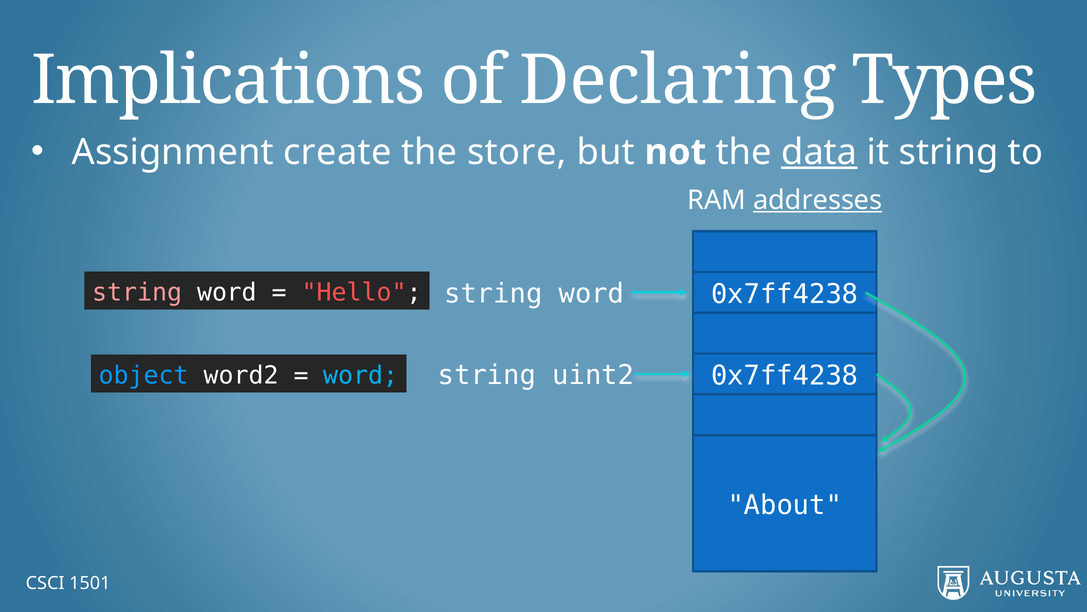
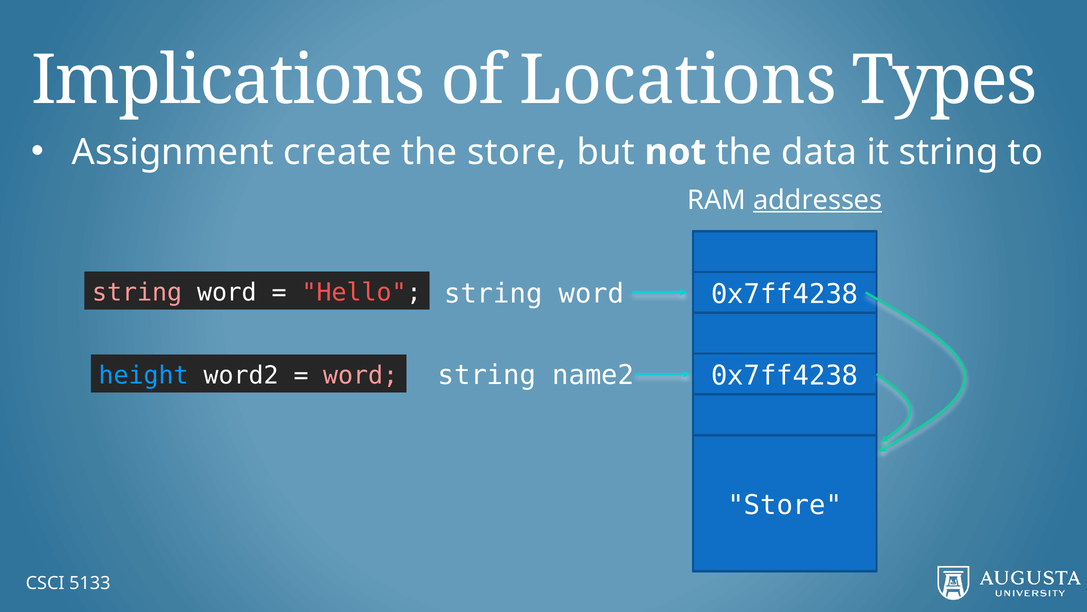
Declaring: Declaring -> Locations
data underline: present -> none
object: object -> height
word at (361, 375) colour: light blue -> pink
uint2: uint2 -> name2
About at (785, 505): About -> Store
1501: 1501 -> 5133
